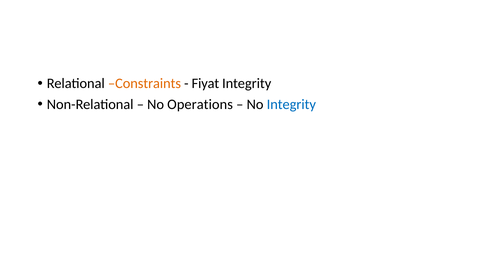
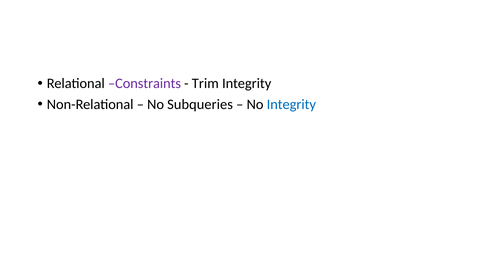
Constraints colour: orange -> purple
Fiyat: Fiyat -> Trim
Operations: Operations -> Subqueries
